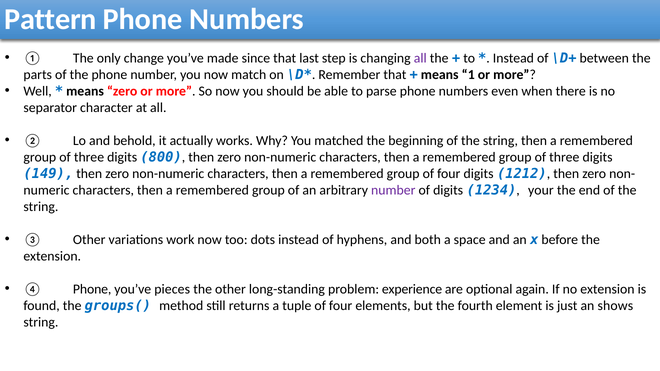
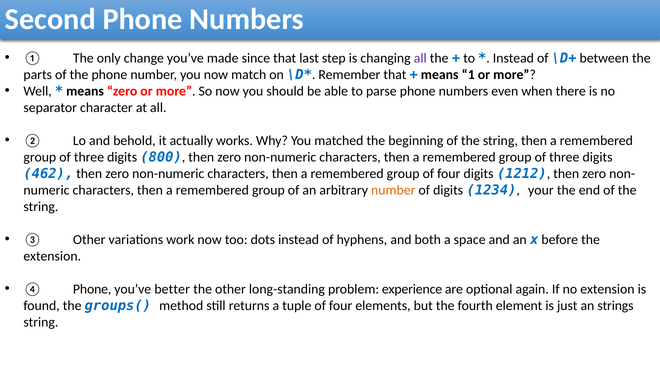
Pattern: Pattern -> Second
149: 149 -> 462
number at (393, 190) colour: purple -> orange
pieces: pieces -> better
shows: shows -> strings
